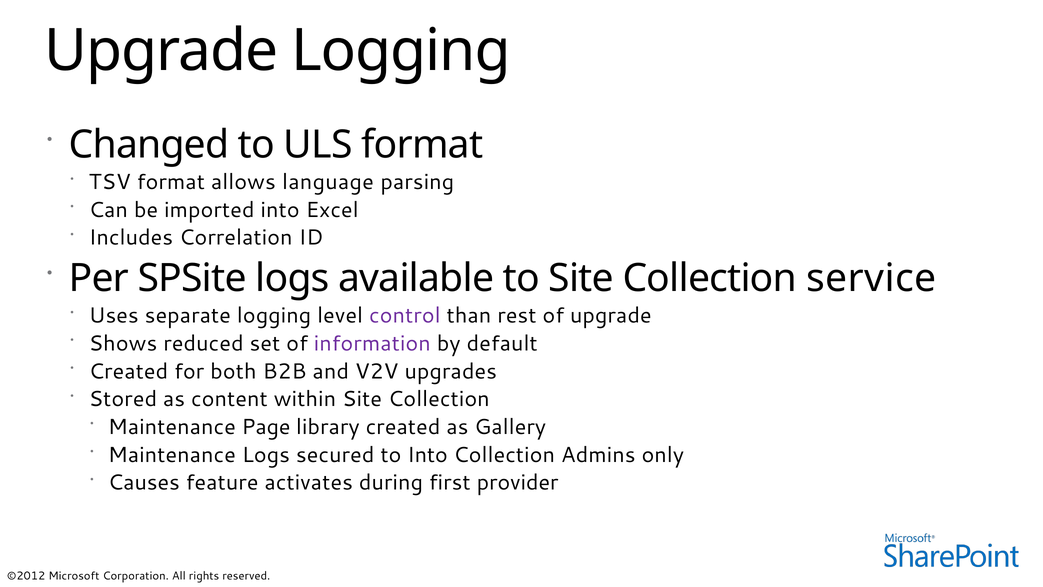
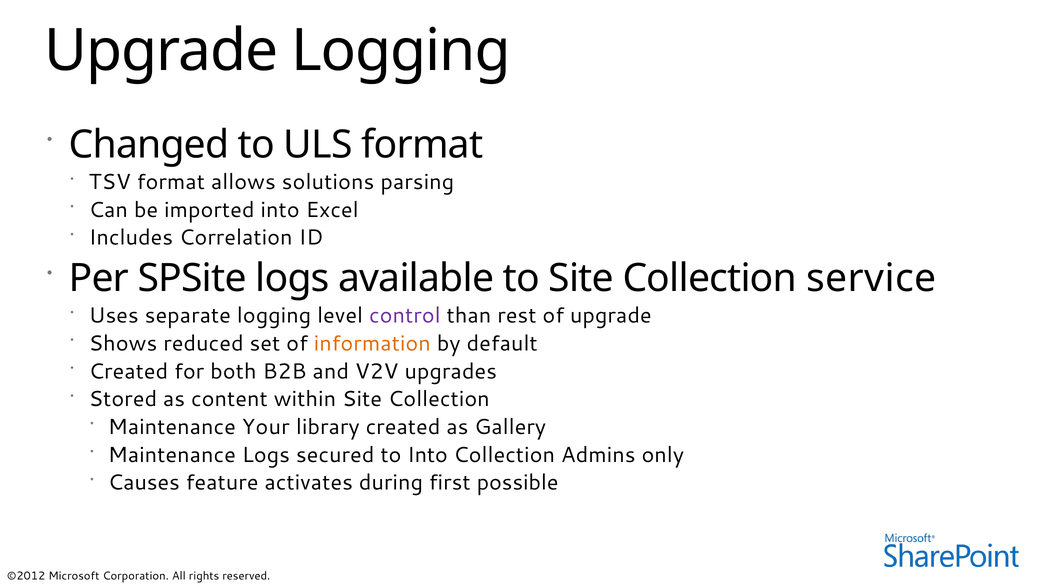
language: language -> solutions
information colour: purple -> orange
Page: Page -> Your
provider: provider -> possible
